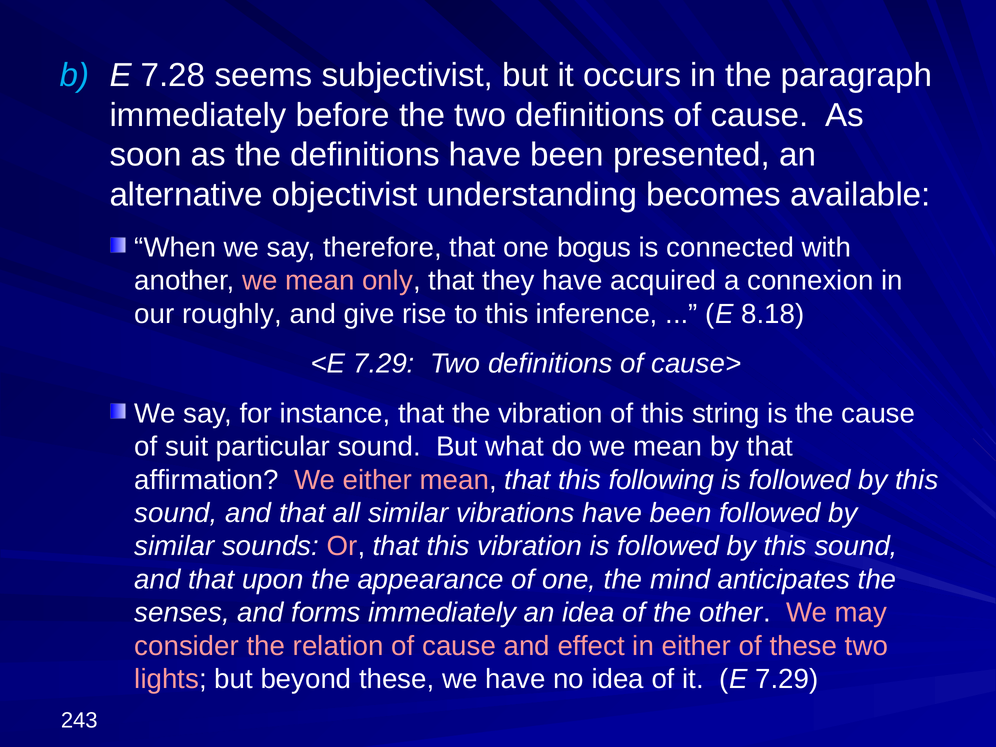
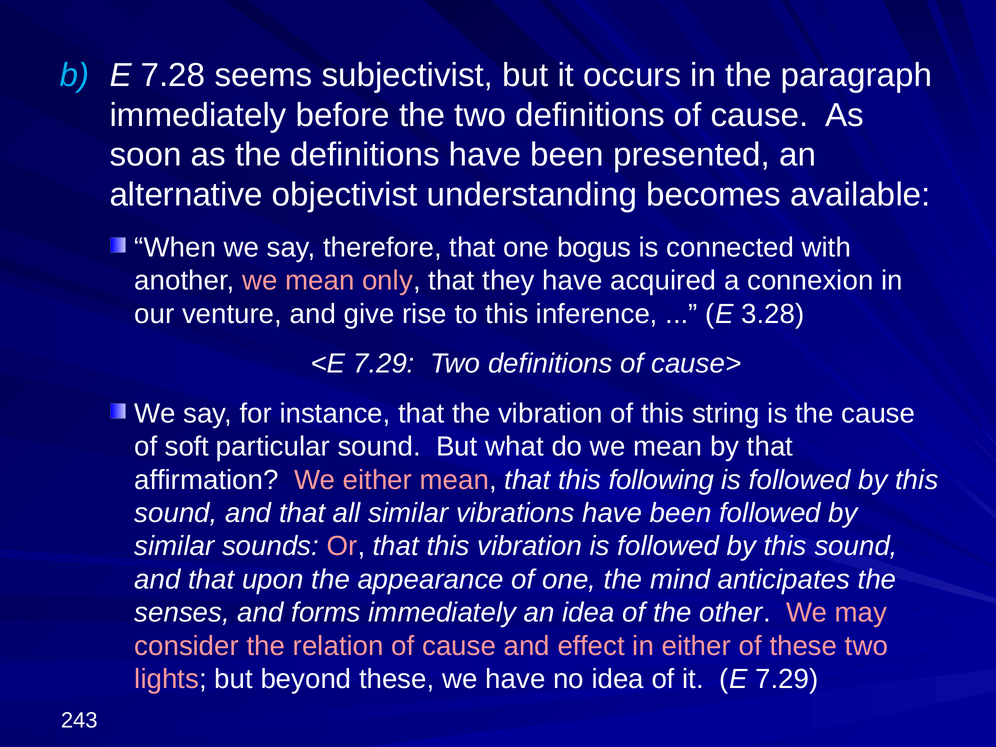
roughly: roughly -> venture
8.18: 8.18 -> 3.28
suit: suit -> soft
